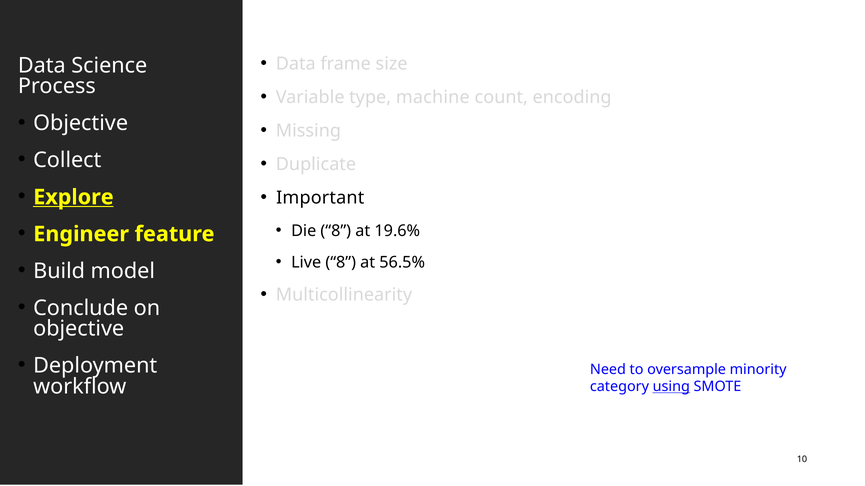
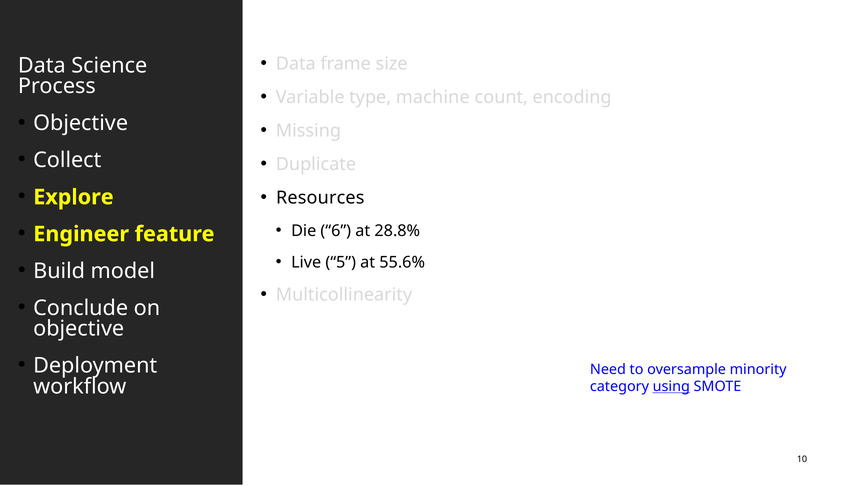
Explore underline: present -> none
Important: Important -> Resources
Die 8: 8 -> 6
19.6%: 19.6% -> 28.8%
Live 8: 8 -> 5
56.5%: 56.5% -> 55.6%
